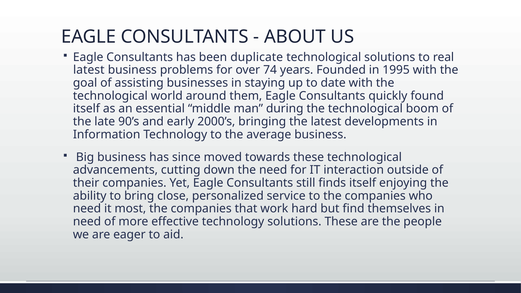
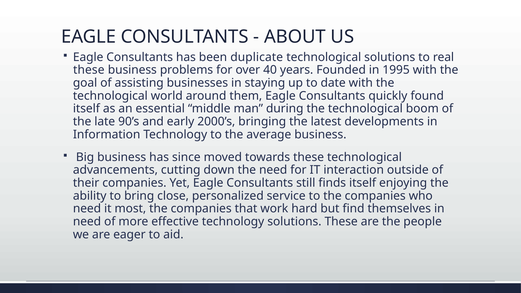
latest at (89, 70): latest -> these
74: 74 -> 40
